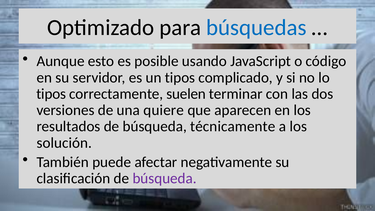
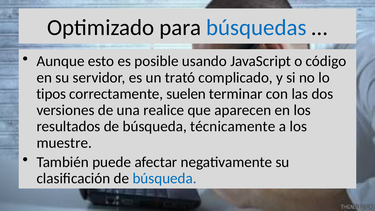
un tipos: tipos -> trató
quiere: quiere -> realice
solución: solución -> muestre
búsqueda at (165, 178) colour: purple -> blue
